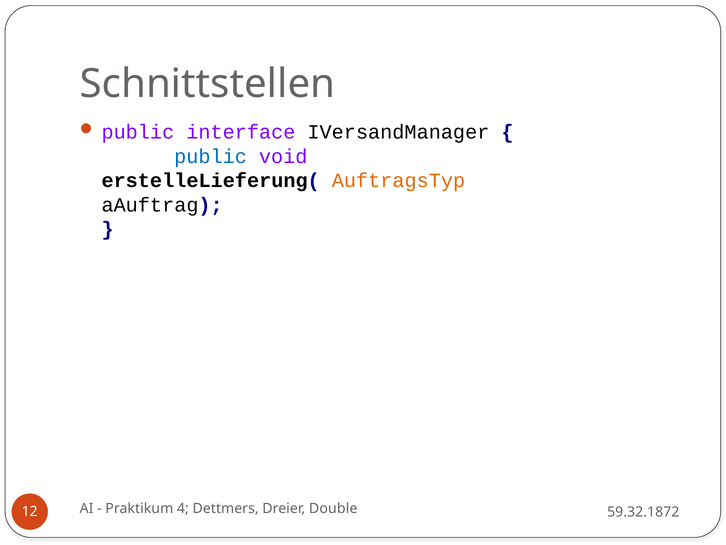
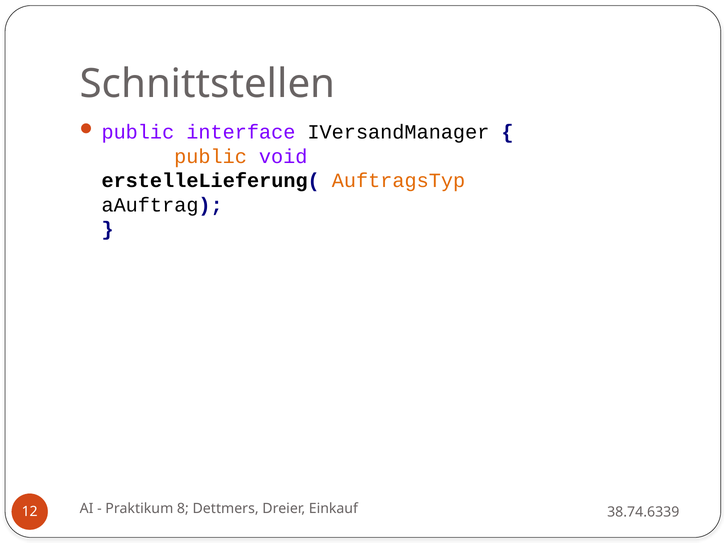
public at (211, 156) colour: blue -> orange
4: 4 -> 8
Double: Double -> Einkauf
59.32.1872: 59.32.1872 -> 38.74.6339
